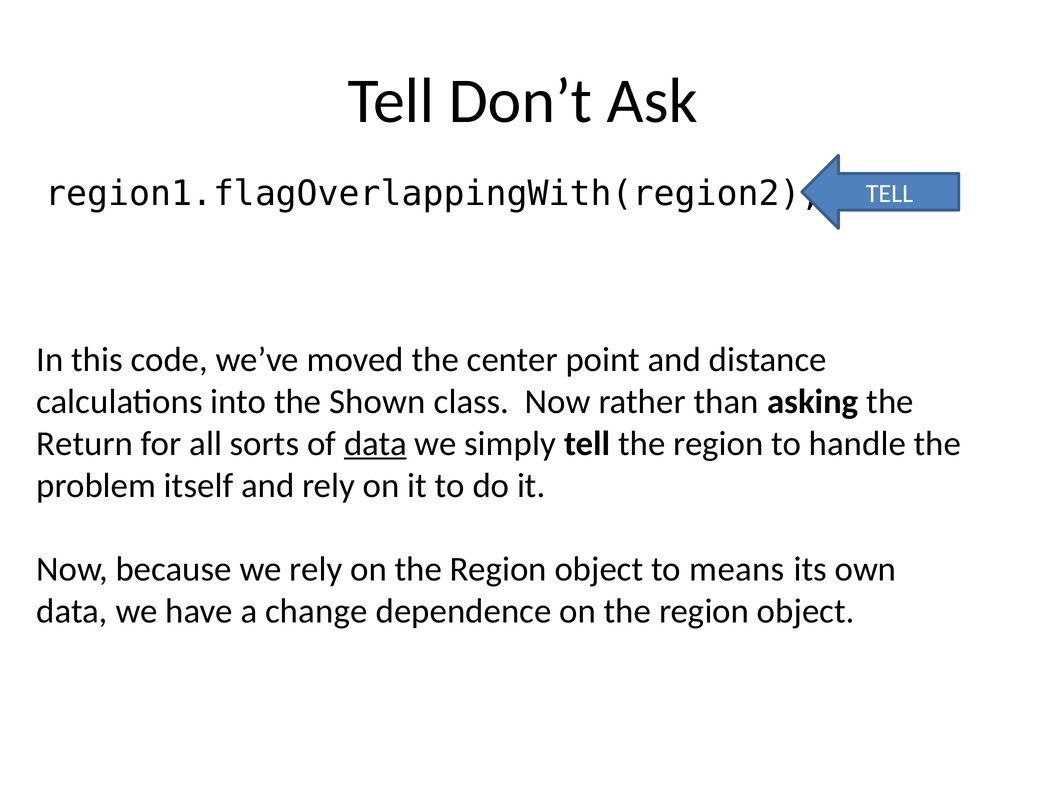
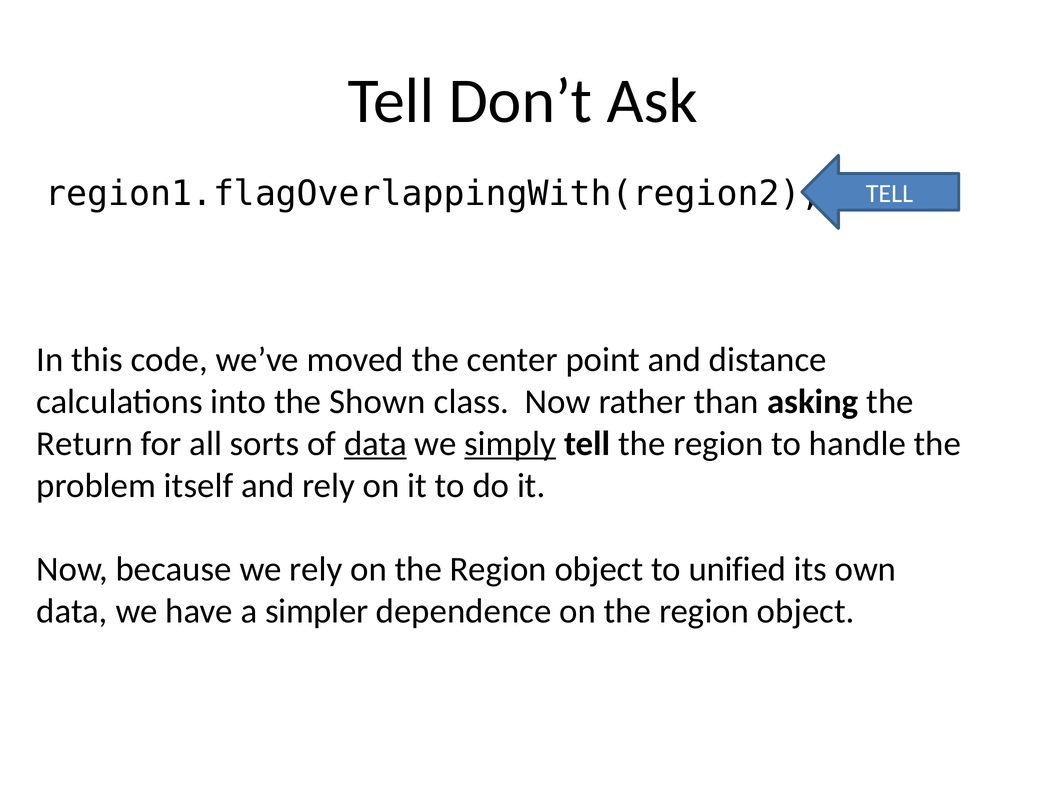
simply underline: none -> present
means: means -> unified
change: change -> simpler
